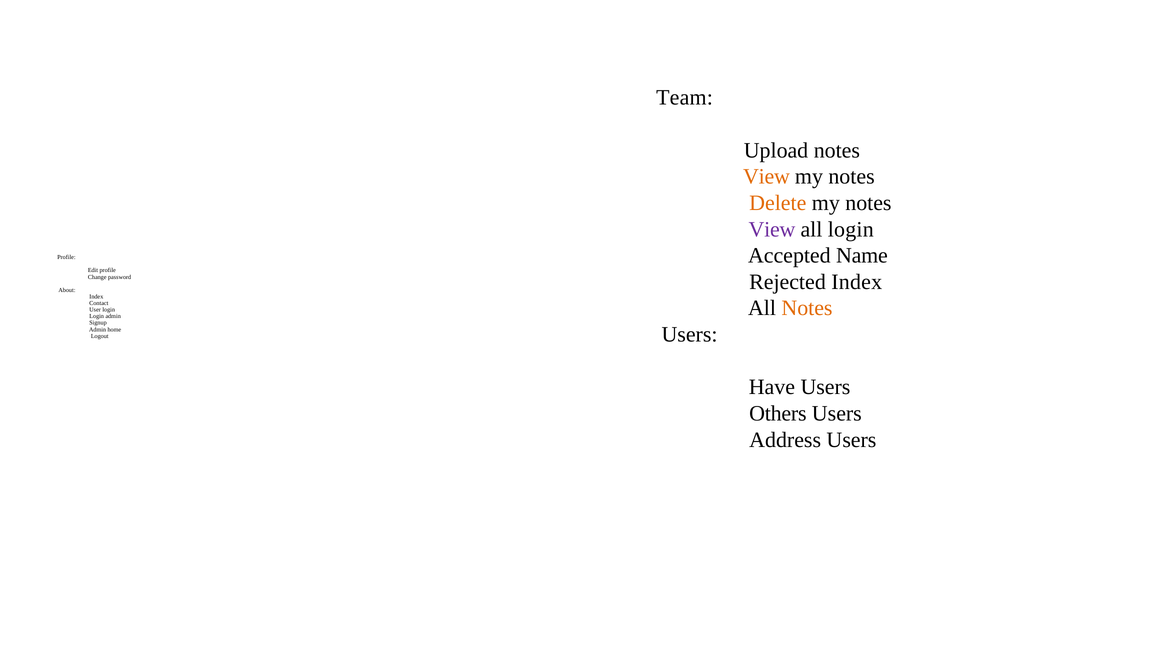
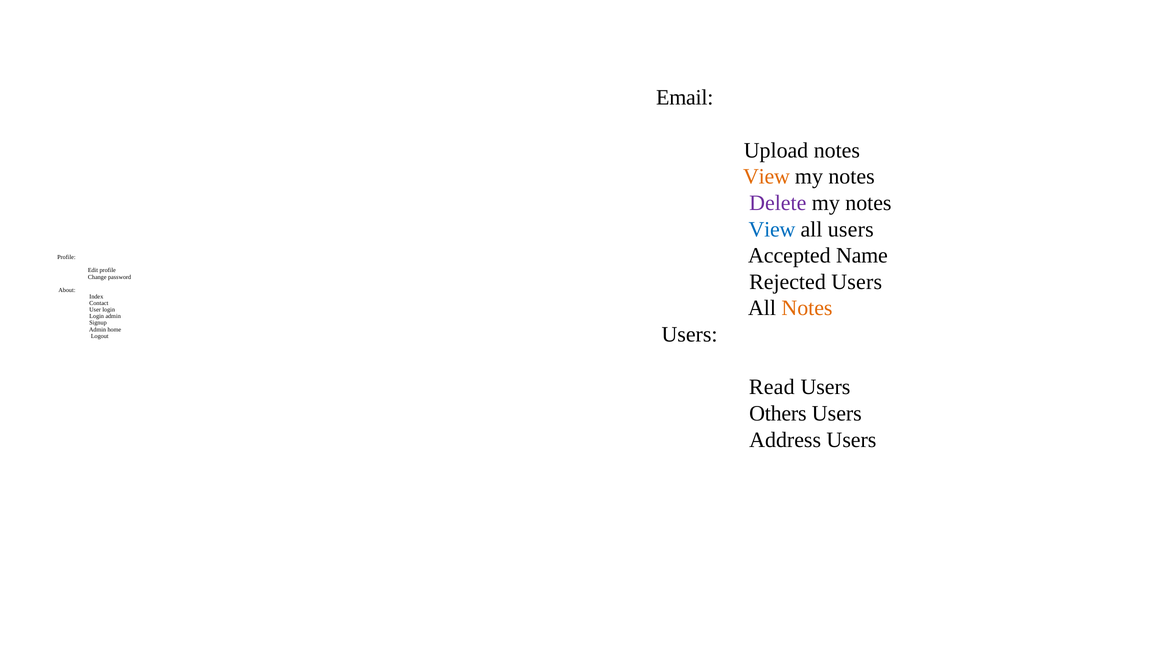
Team: Team -> Email
Delete colour: orange -> purple
View at (772, 229) colour: purple -> blue
all login: login -> users
Rejected Index: Index -> Users
Have: Have -> Read
